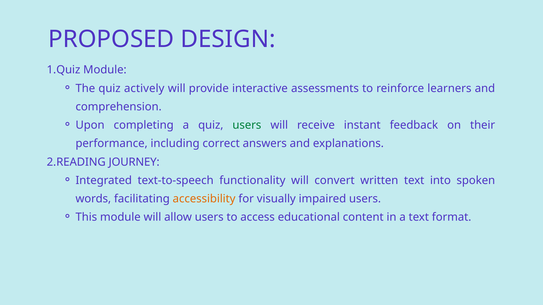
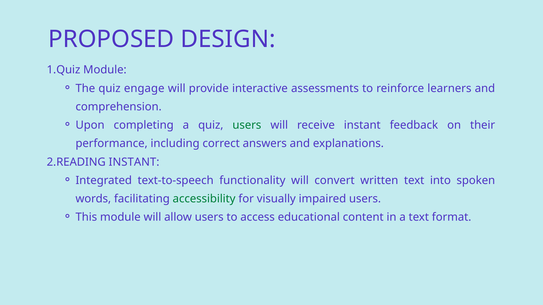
actively: actively -> engage
JOURNEY at (134, 162): JOURNEY -> INSTANT
accessibility colour: orange -> green
